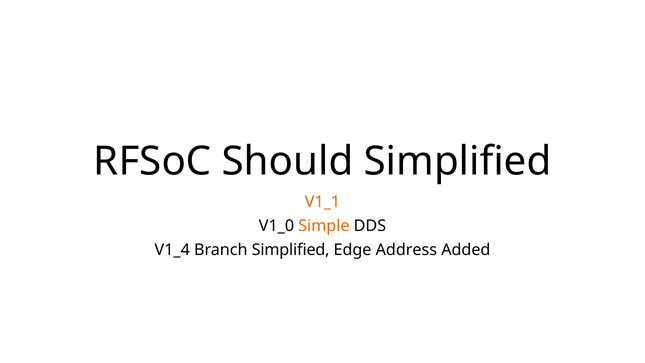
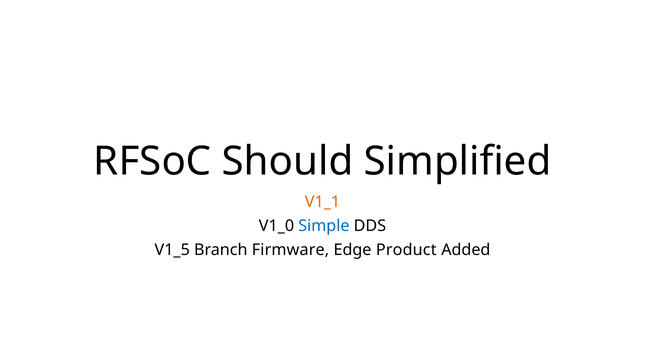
Simple colour: orange -> blue
V1_4: V1_4 -> V1_5
Branch Simplified: Simplified -> Firmware
Address: Address -> Product
